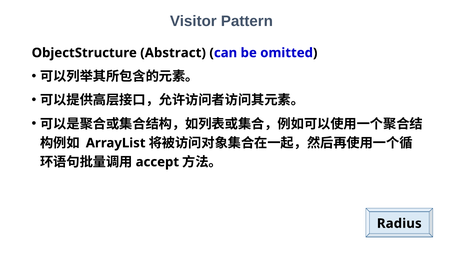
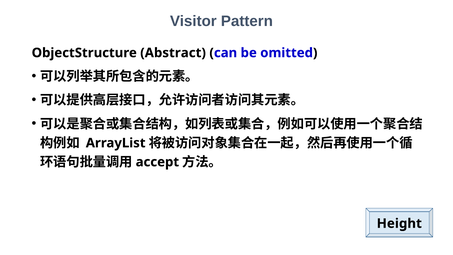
Radius: Radius -> Height
